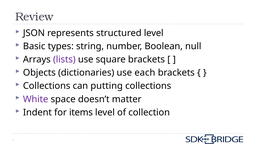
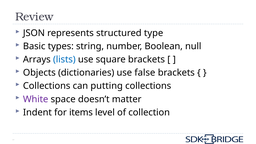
structured level: level -> type
lists colour: purple -> blue
each: each -> false
